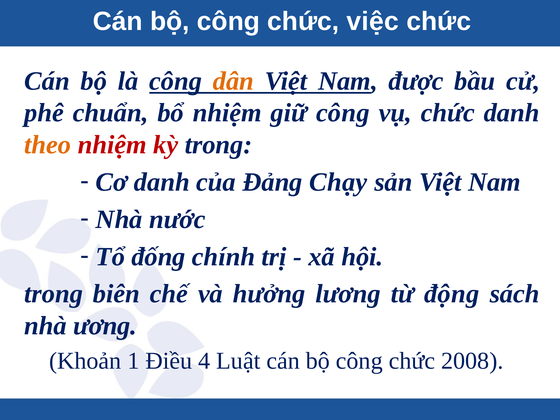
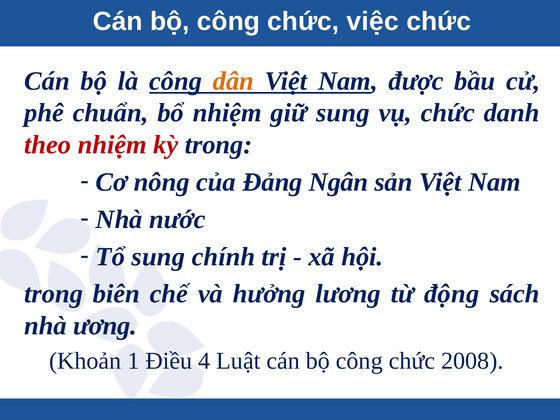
giữ công: công -> sung
theo colour: orange -> red
Cơ danh: danh -> nông
Chạy: Chạy -> Ngân
Tổ đống: đống -> sung
